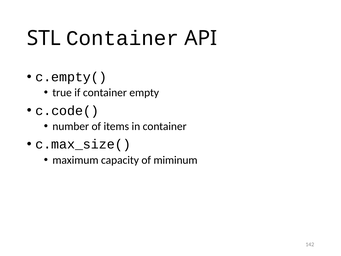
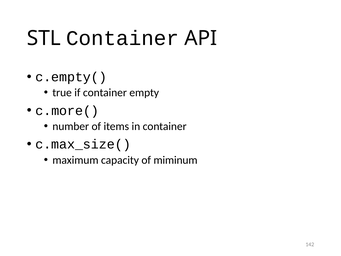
c.code(: c.code( -> c.more(
